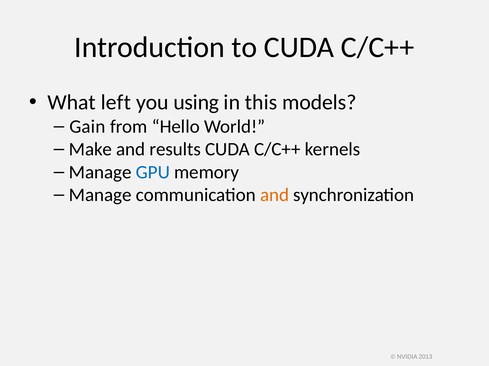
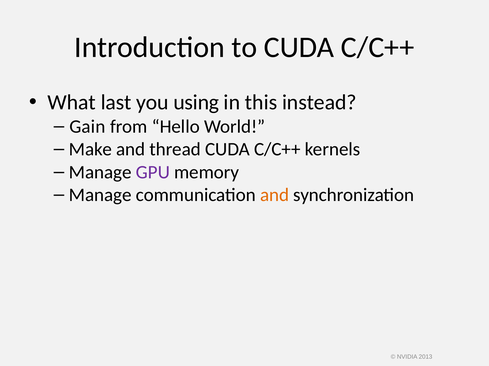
left: left -> last
models: models -> instead
results: results -> thread
GPU colour: blue -> purple
